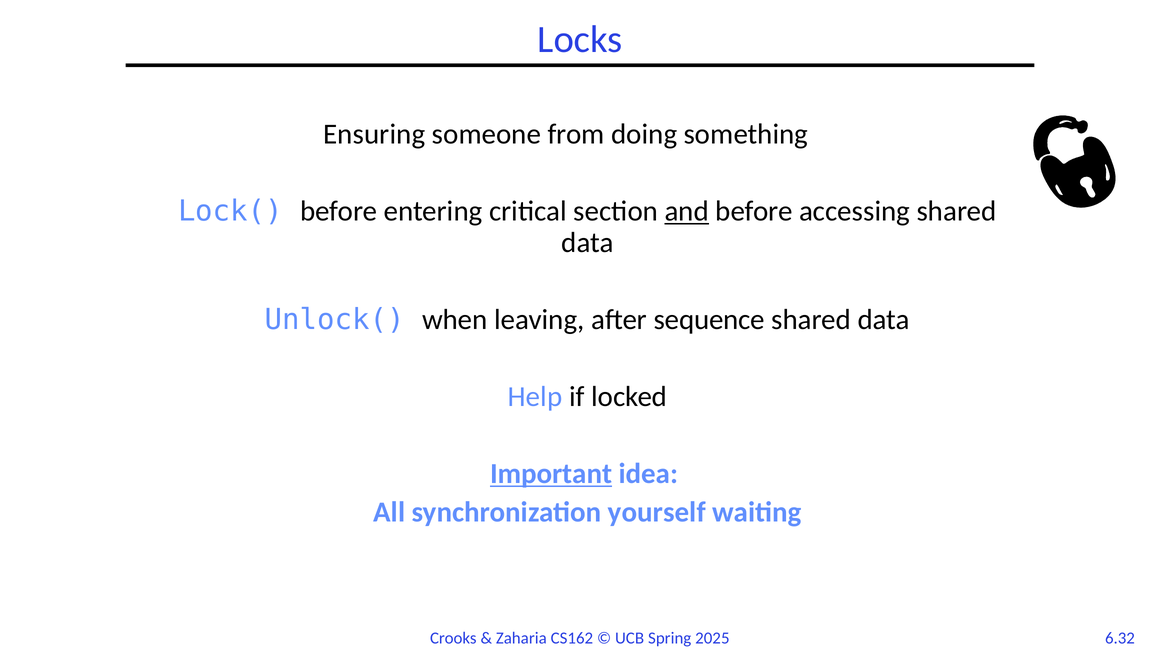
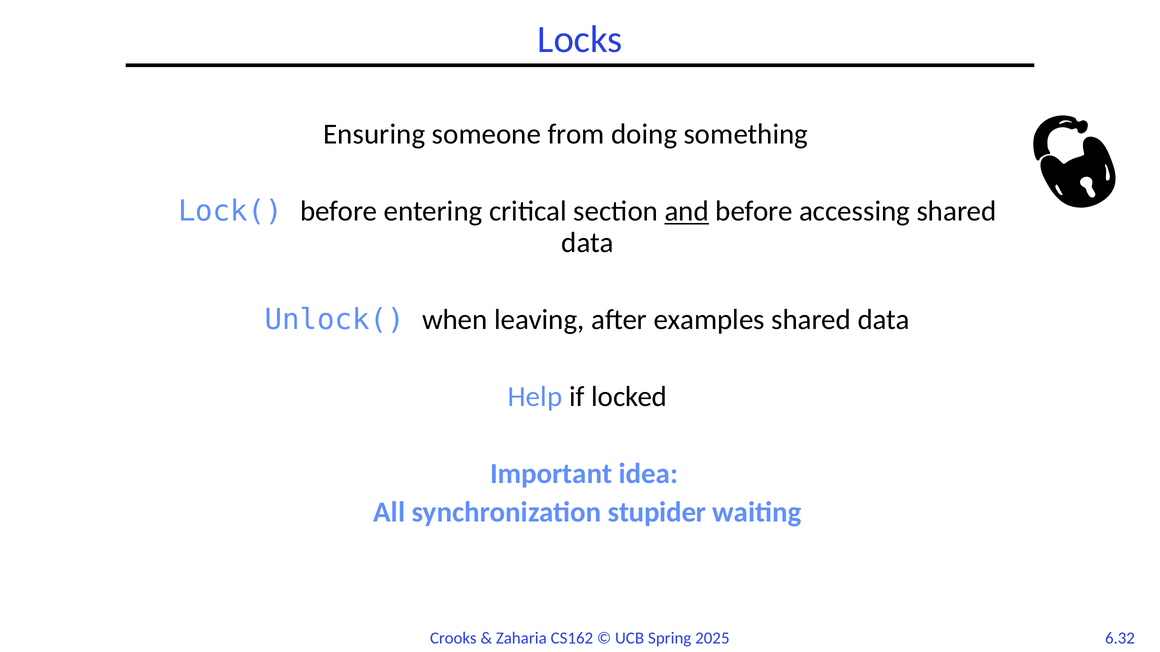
sequence: sequence -> examples
Important underline: present -> none
yourself: yourself -> stupider
